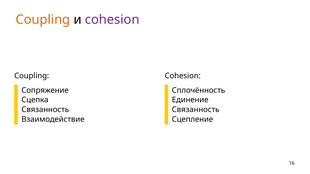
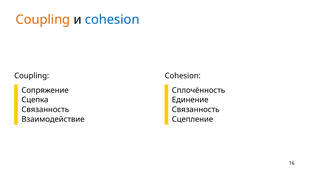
cohesion at (112, 20) colour: purple -> blue
